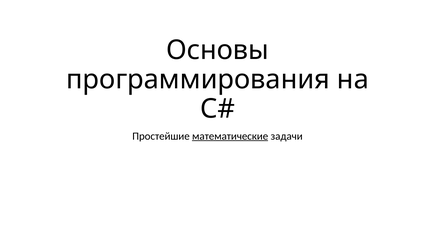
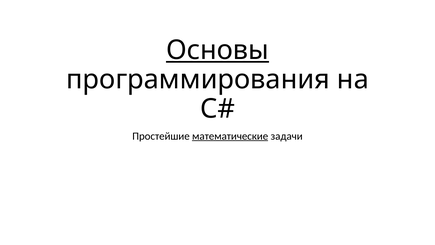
Основы underline: none -> present
